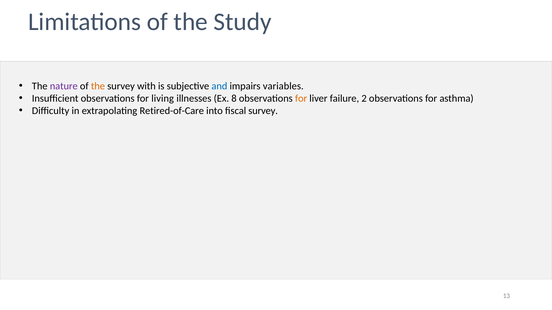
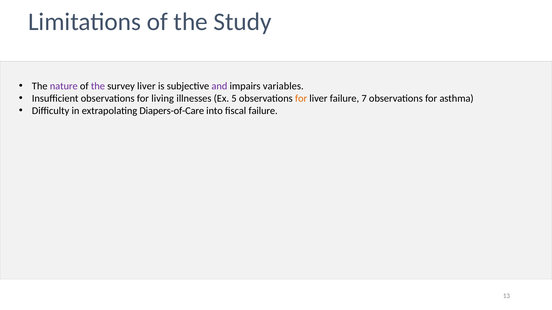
the at (98, 86) colour: orange -> purple
survey with: with -> liver
and colour: blue -> purple
8: 8 -> 5
2: 2 -> 7
Retired-of-Care: Retired-of-Care -> Diapers-of-Care
fiscal survey: survey -> failure
